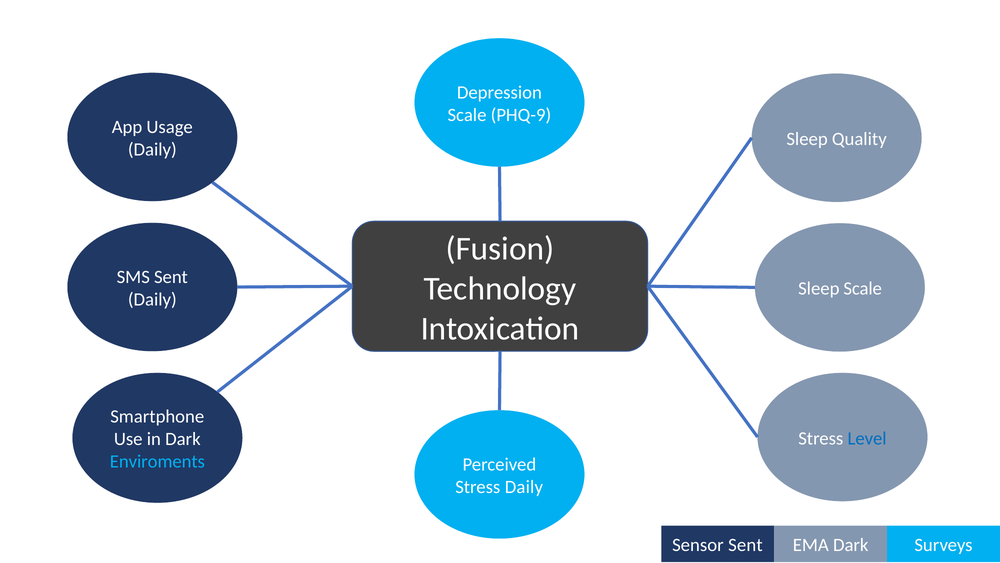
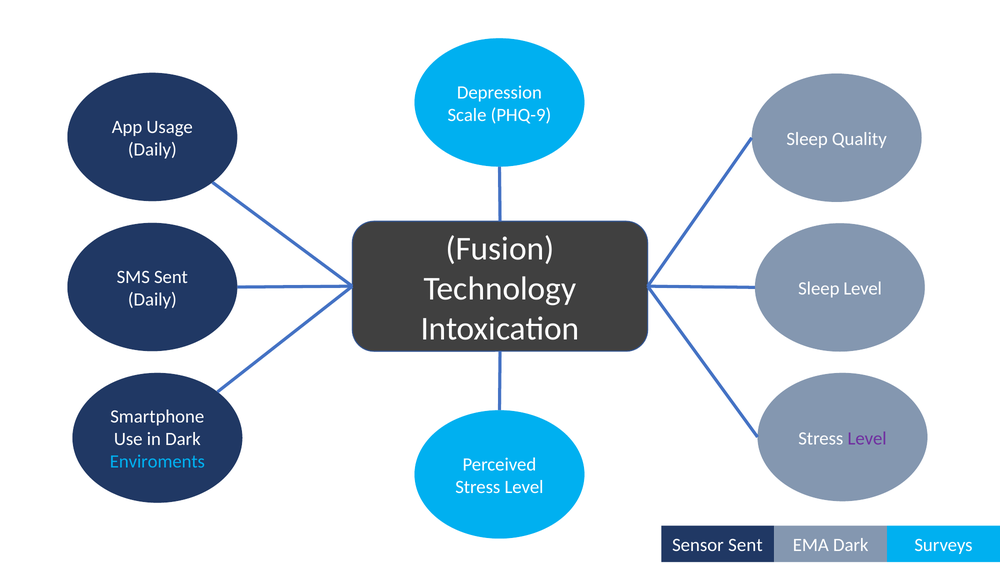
Sleep Scale: Scale -> Level
Level at (867, 438) colour: blue -> purple
Daily at (524, 487): Daily -> Level
